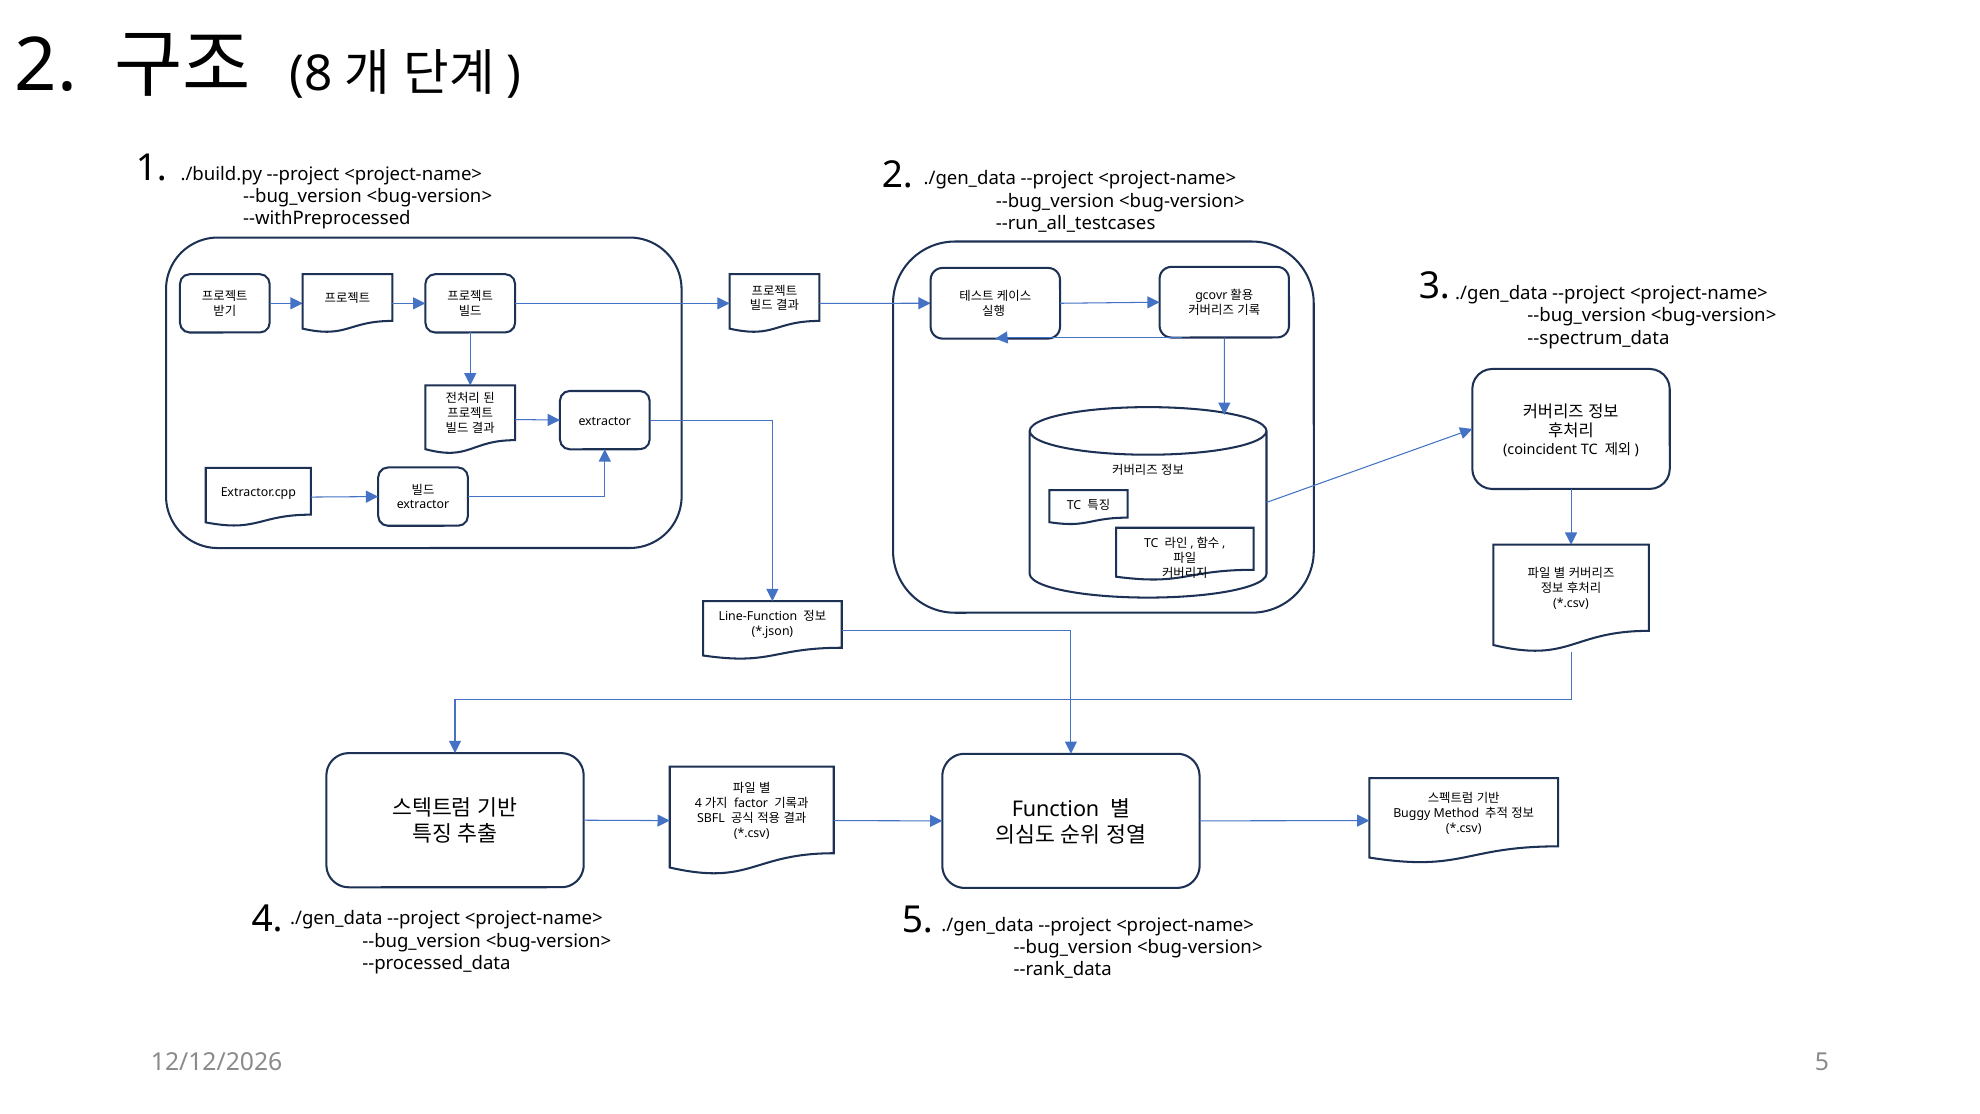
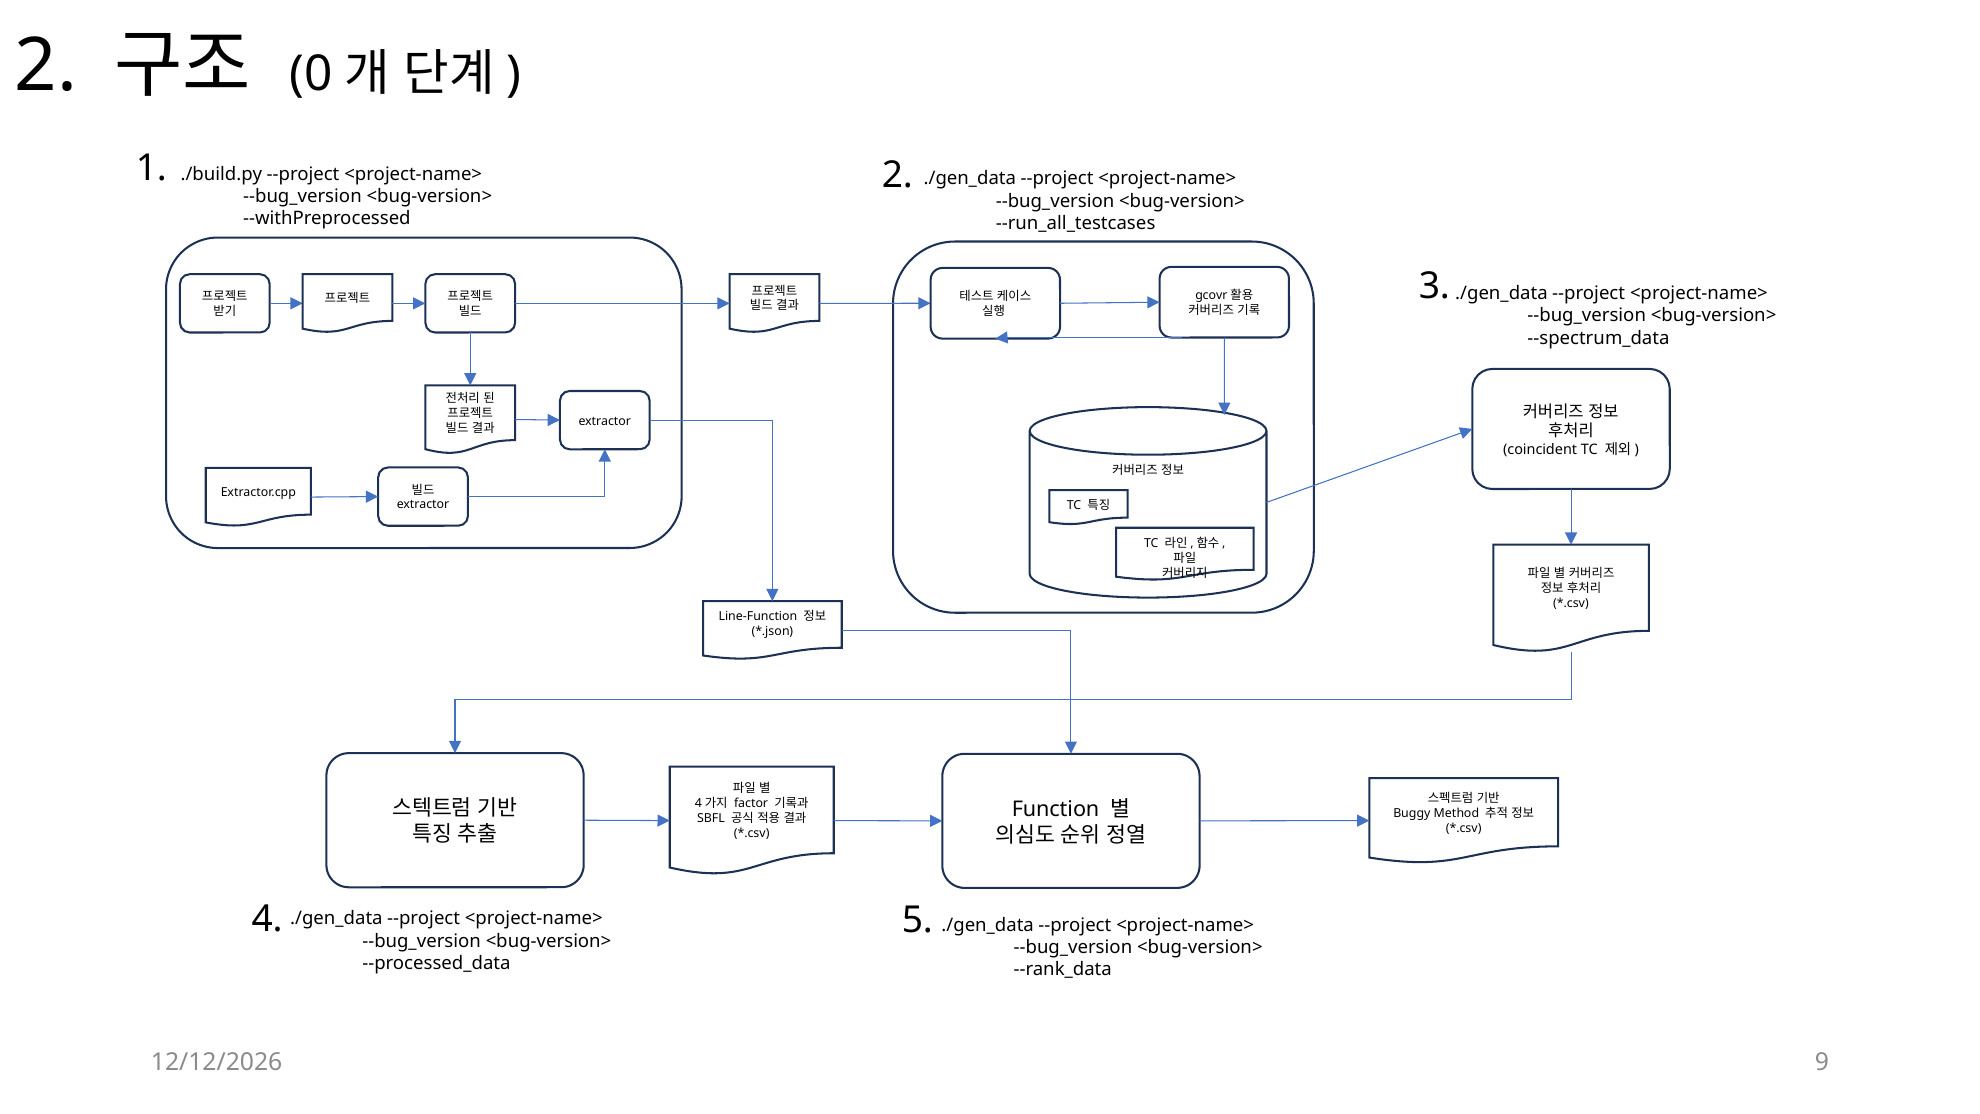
8: 8 -> 0
5 at (1822, 1062): 5 -> 9
